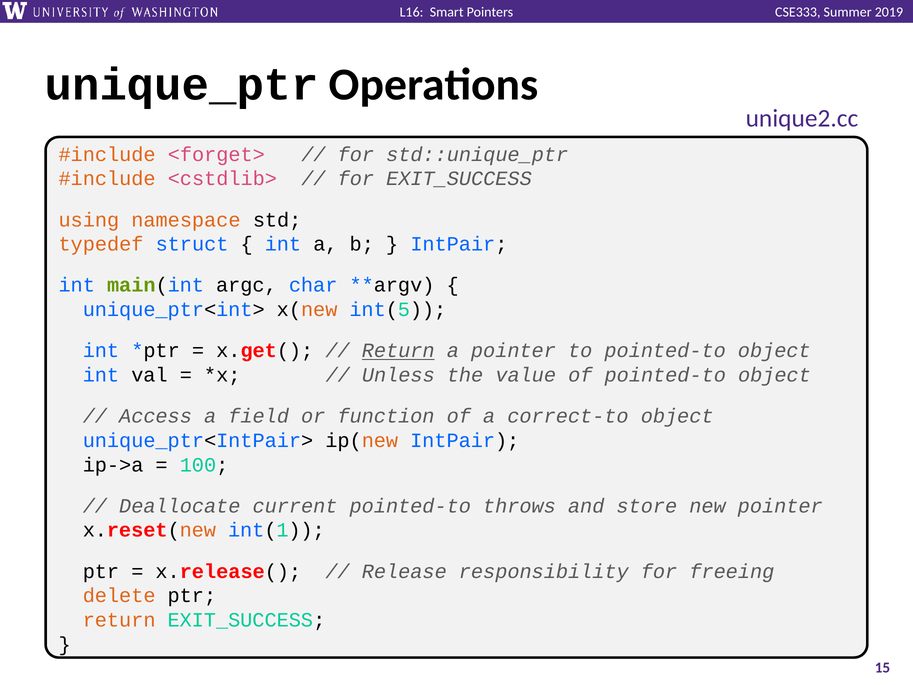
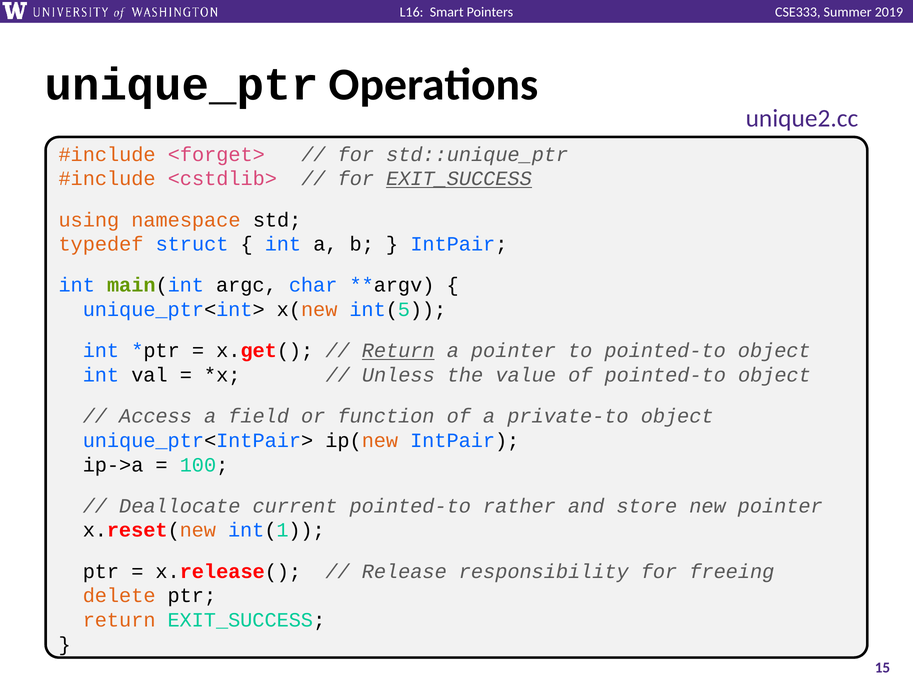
EXIT_SUCCESS at (459, 179) underline: none -> present
correct-to: correct-to -> private-to
throws: throws -> rather
